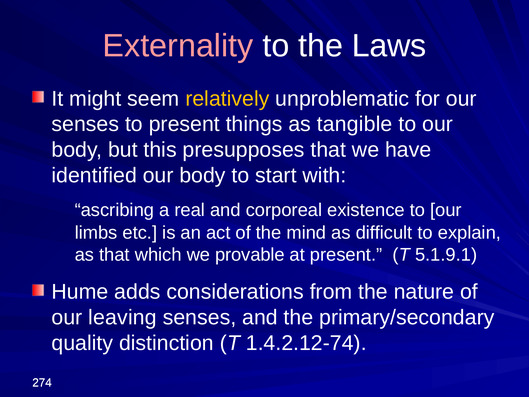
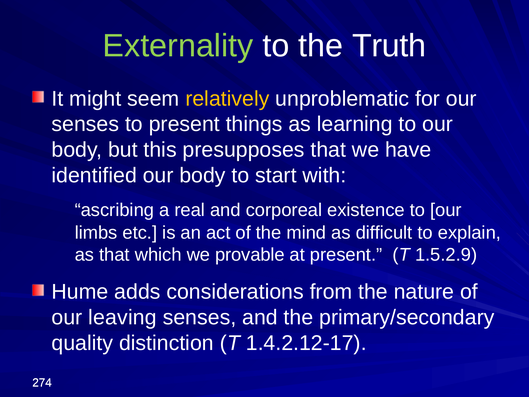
Externality colour: pink -> light green
Laws: Laws -> Truth
tangible: tangible -> learning
5.1.9.1: 5.1.9.1 -> 1.5.2.9
1.4.2.12-74: 1.4.2.12-74 -> 1.4.2.12-17
